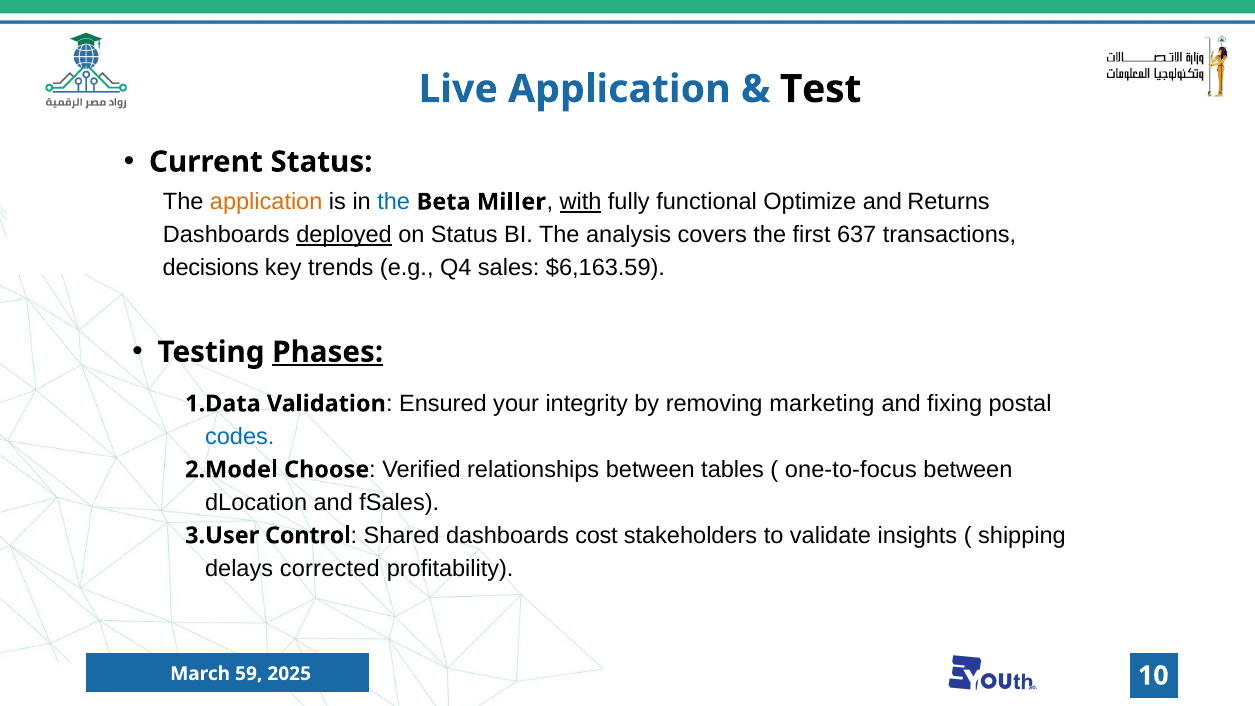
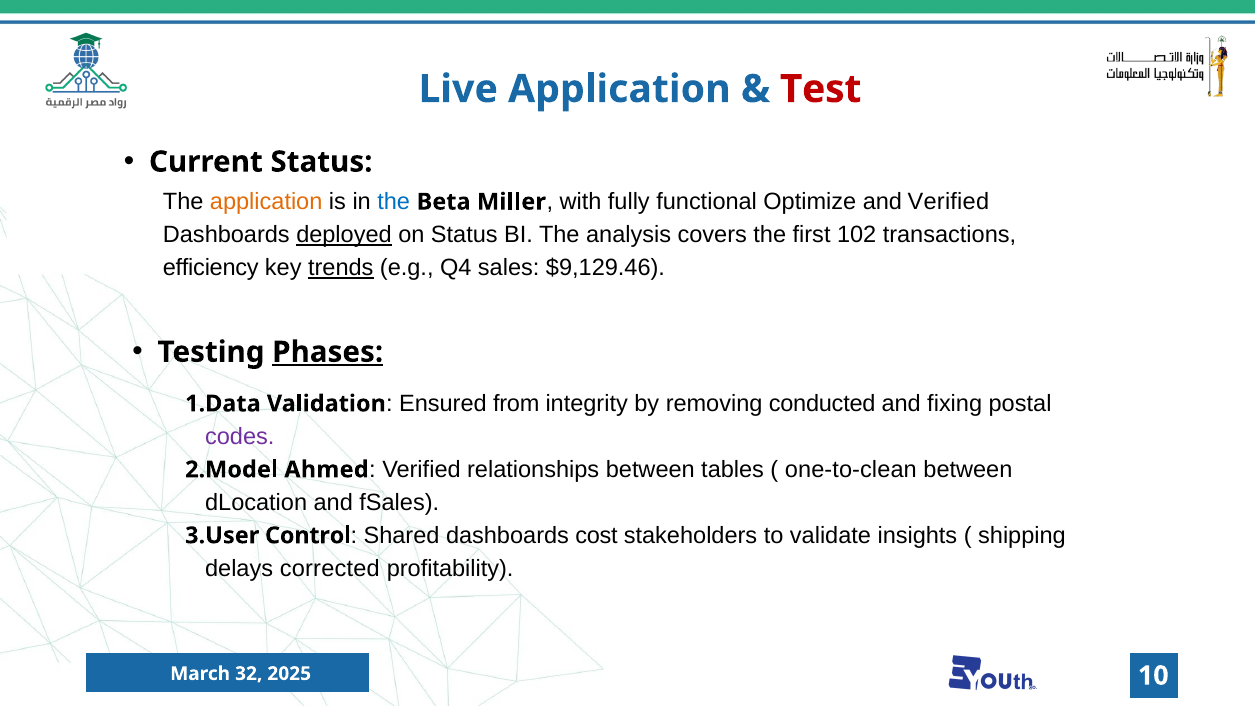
Test colour: black -> red
with underline: present -> none
and Returns: Returns -> Verified
637: 637 -> 102
decisions: decisions -> efficiency
trends underline: none -> present
$6,163.59: $6,163.59 -> $9,129.46
your: your -> from
marketing: marketing -> conducted
codes colour: blue -> purple
Choose: Choose -> Ahmed
one-to-focus: one-to-focus -> one-to-clean
59: 59 -> 32
